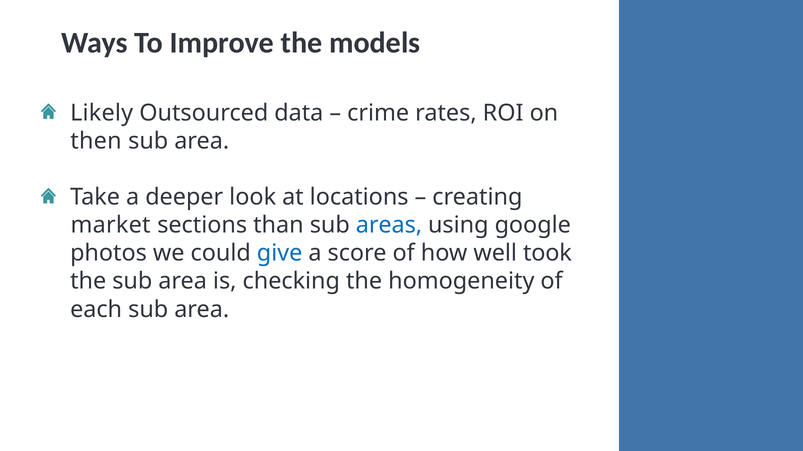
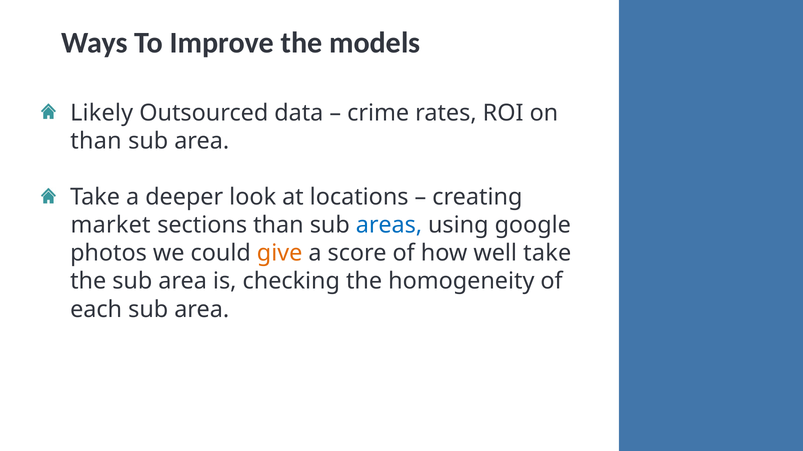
then at (96, 141): then -> than
give colour: blue -> orange
well took: took -> take
